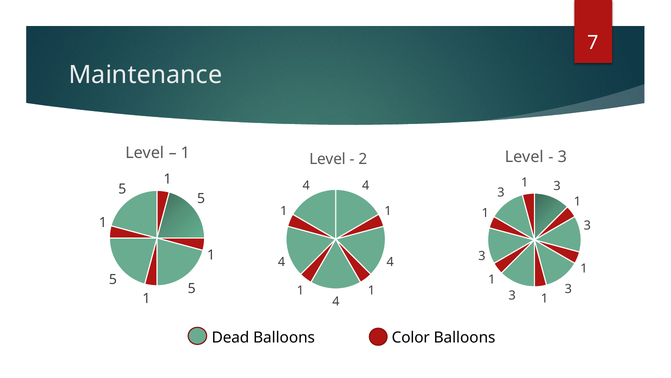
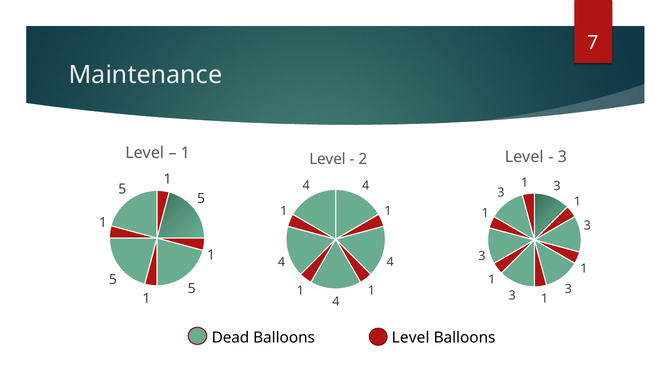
Balloons Color: Color -> Level
